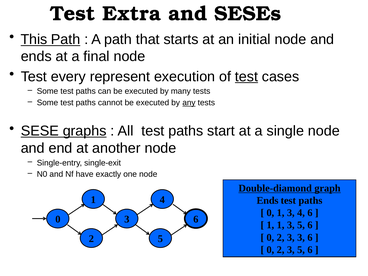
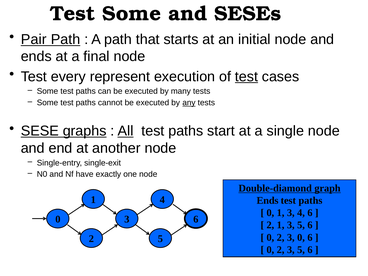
Test Extra: Extra -> Some
This: This -> Pair
All underline: none -> present
1 at (270, 225): 1 -> 2
3 3: 3 -> 0
